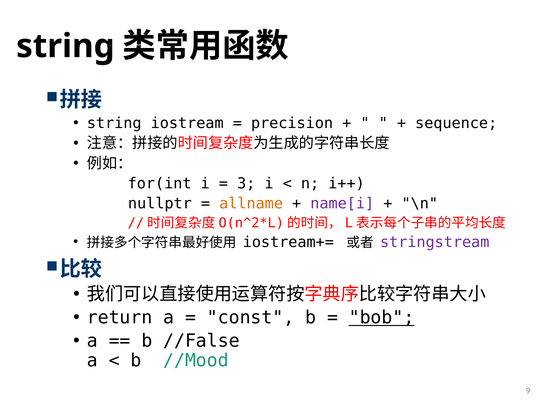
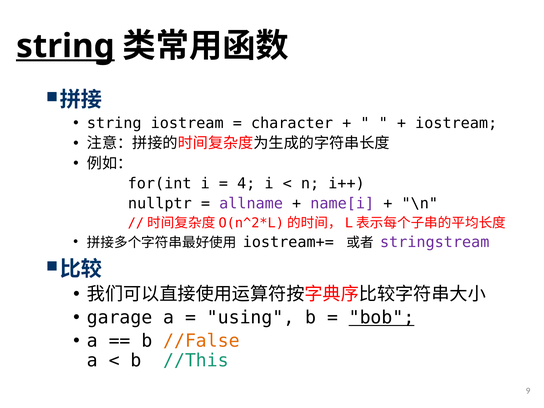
string at (65, 46) underline: none -> present
precision: precision -> character
sequence at (456, 123): sequence -> iostream
3: 3 -> 4
allname colour: orange -> purple
return: return -> garage
const: const -> using
//False colour: black -> orange
//Mood: //Mood -> //This
